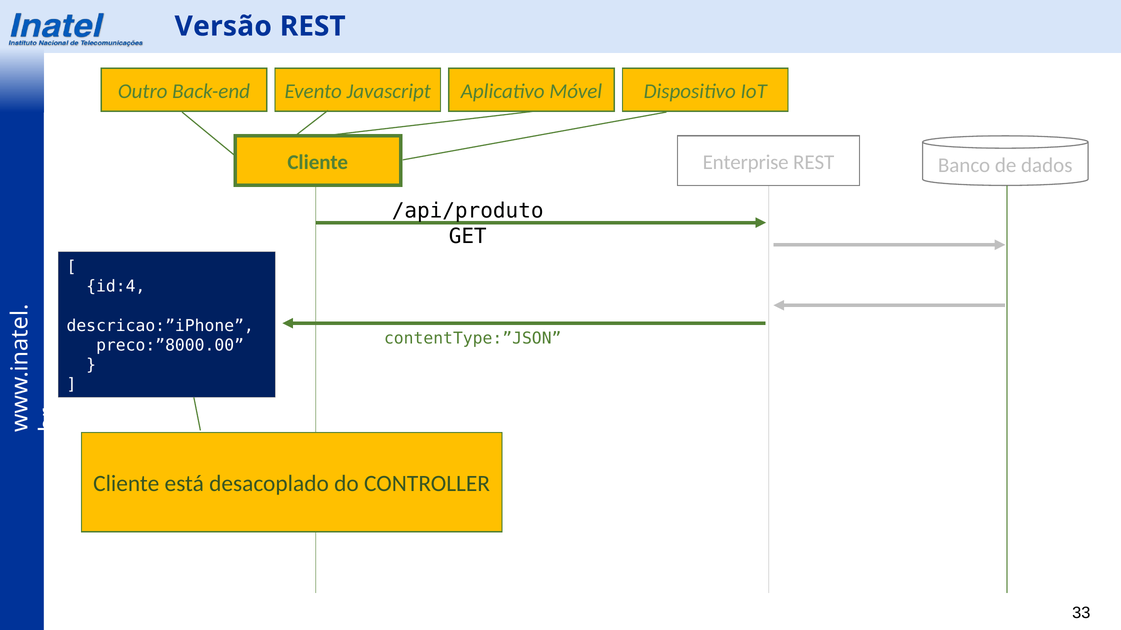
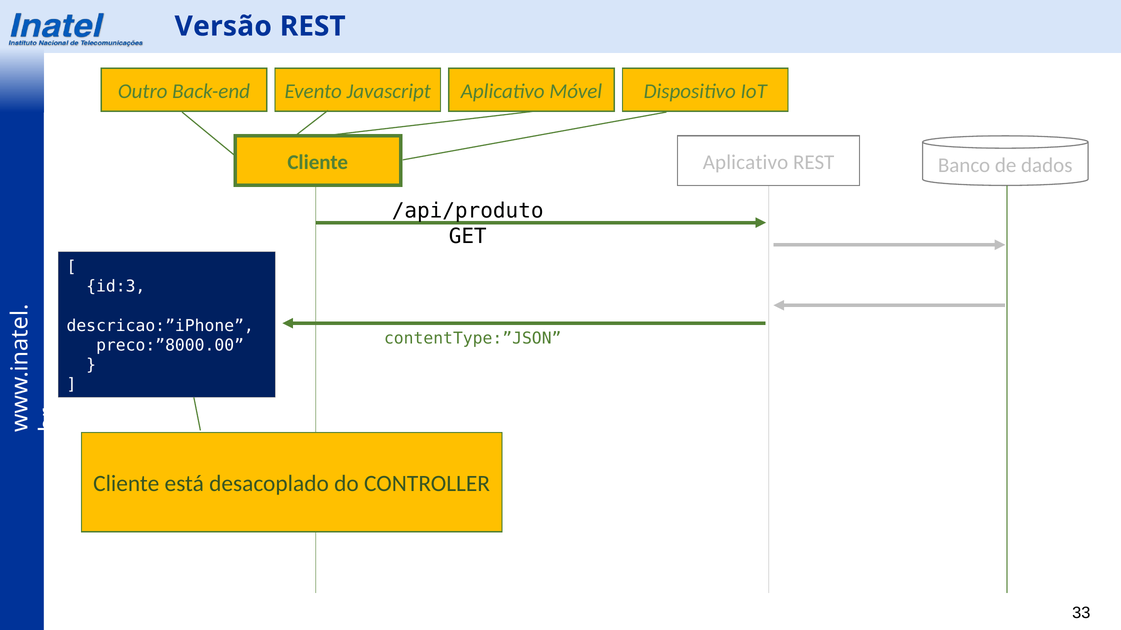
Enterprise at (746, 162): Enterprise -> Aplicativo
id:4: id:4 -> id:3
